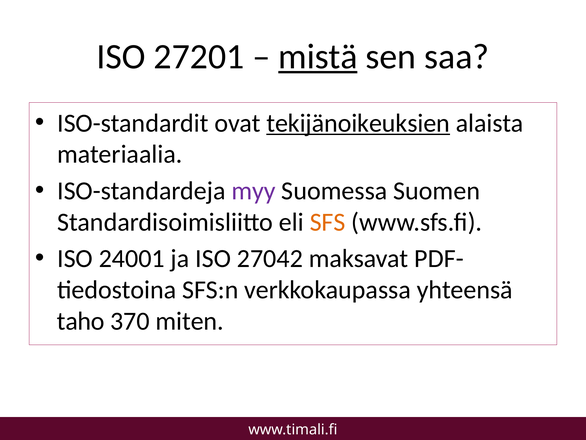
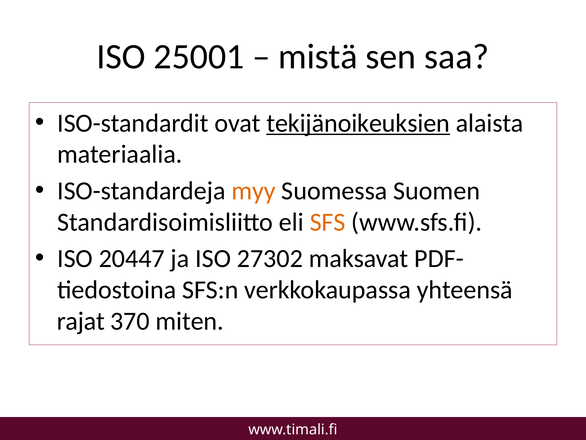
27201: 27201 -> 25001
mistä underline: present -> none
myy colour: purple -> orange
24001: 24001 -> 20447
27042: 27042 -> 27302
taho: taho -> rajat
